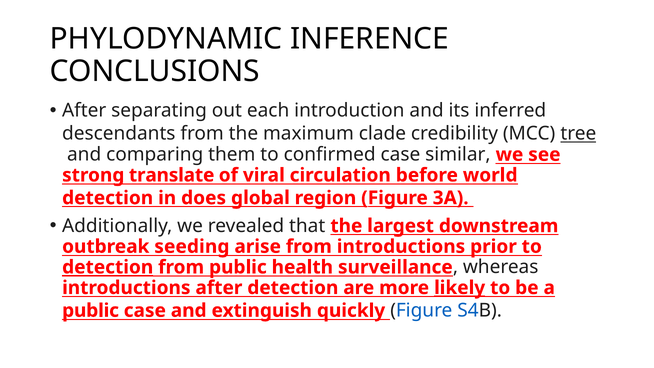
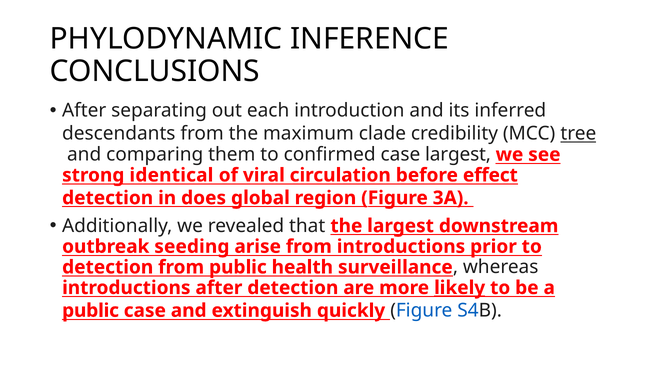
case similar: similar -> largest
translate: translate -> identical
world: world -> effect
detection at (108, 267) underline: present -> none
